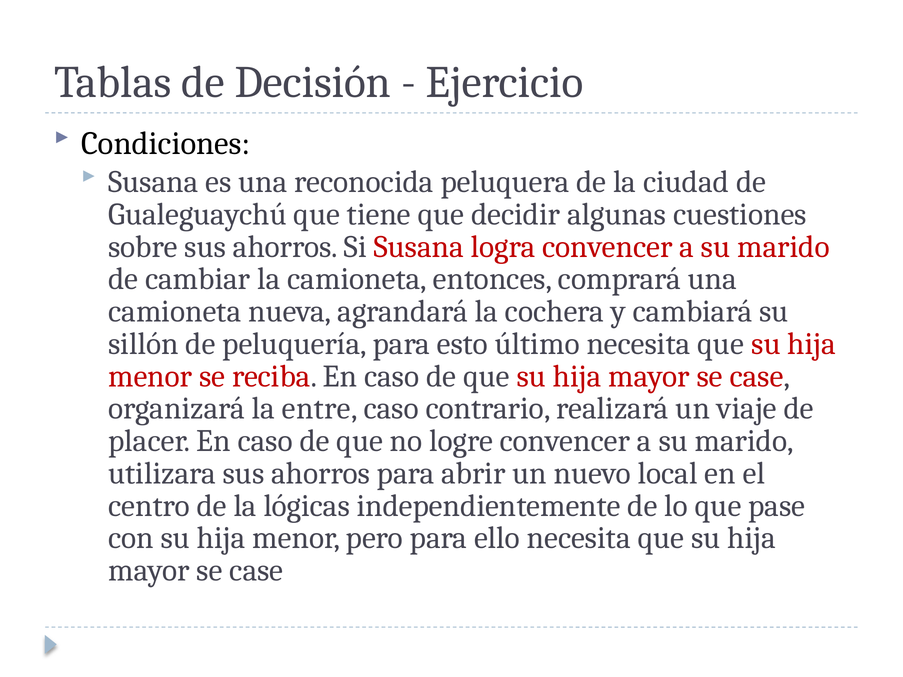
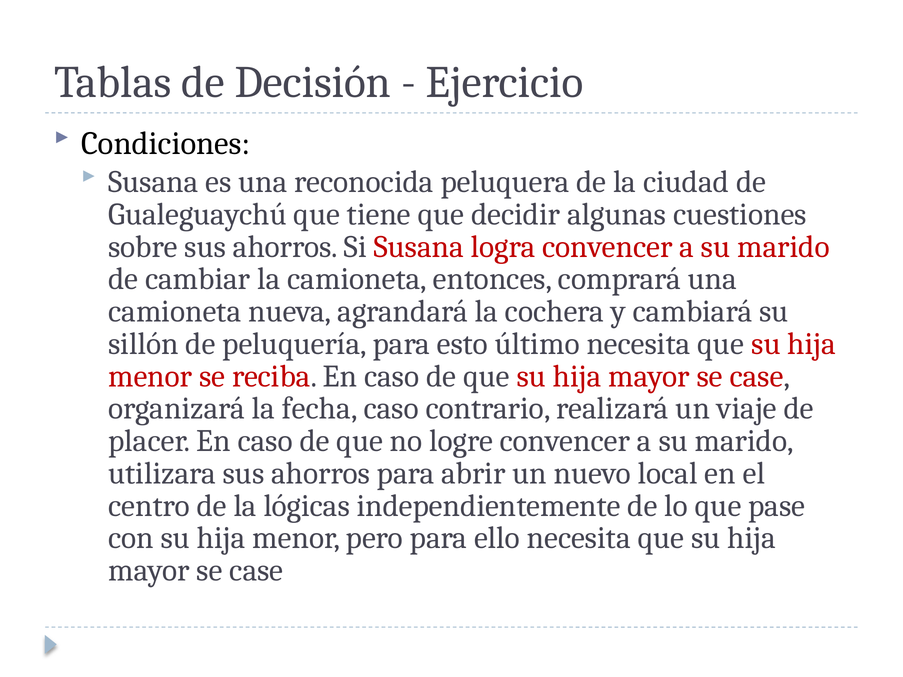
entre: entre -> fecha
